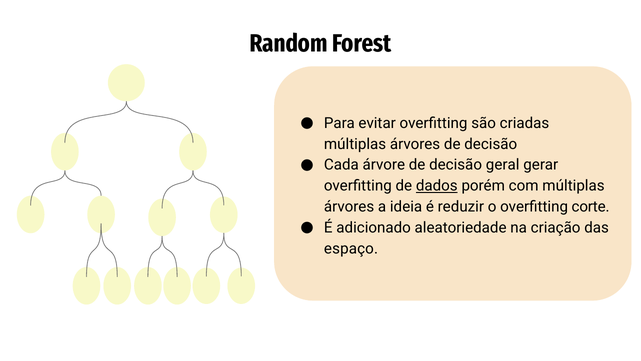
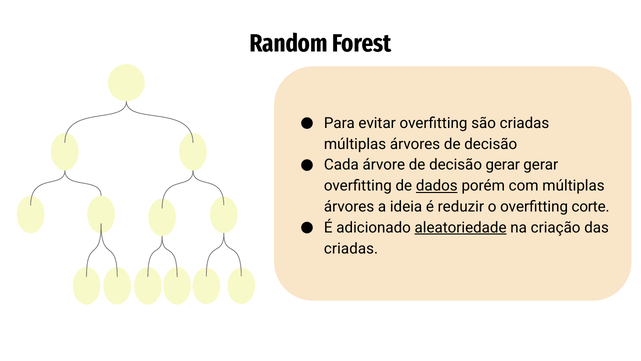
decisão geral: geral -> gerar
aleatoriedade underline: none -> present
espaço at (351, 248): espaço -> criadas
